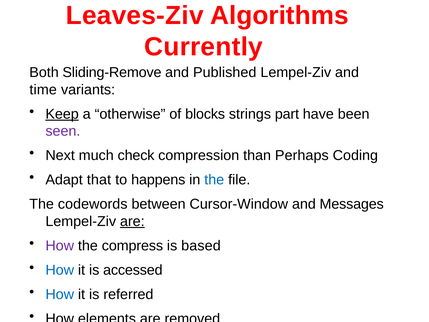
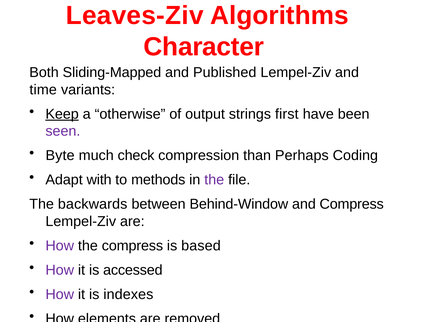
Currently: Currently -> Character
Sliding-Remove: Sliding-Remove -> Sliding-Mapped
blocks: blocks -> output
part: part -> first
Next: Next -> Byte
that: that -> with
happens: happens -> methods
the at (214, 180) colour: blue -> purple
codewords: codewords -> backwards
Cursor-Window: Cursor-Window -> Behind-Window
and Messages: Messages -> Compress
are at (132, 221) underline: present -> none
How at (60, 270) colour: blue -> purple
How at (60, 294) colour: blue -> purple
referred: referred -> indexes
